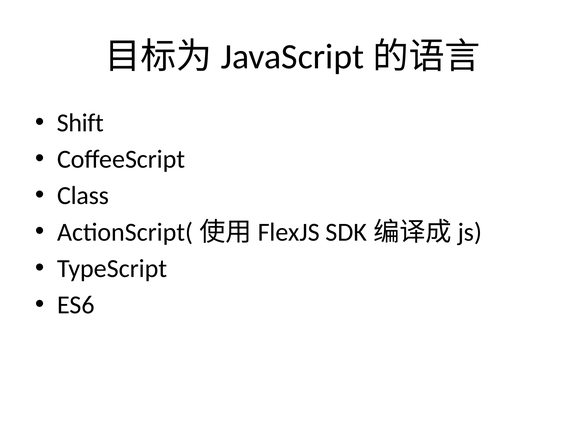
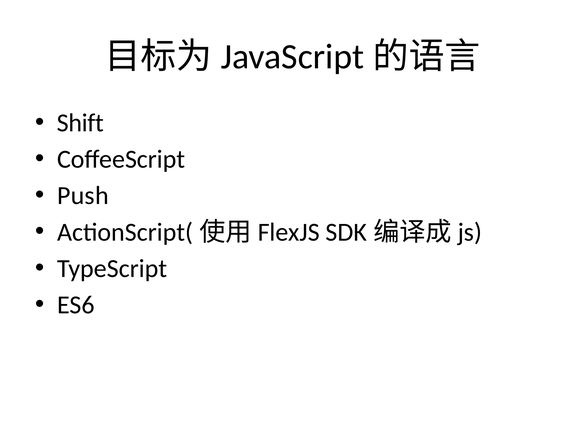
Class: Class -> Push
